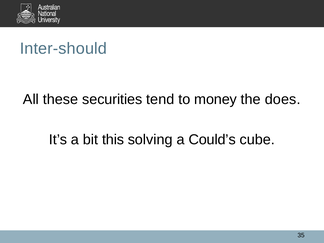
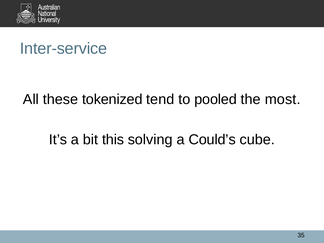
Inter-should: Inter-should -> Inter-service
securities: securities -> tokenized
money: money -> pooled
does: does -> most
